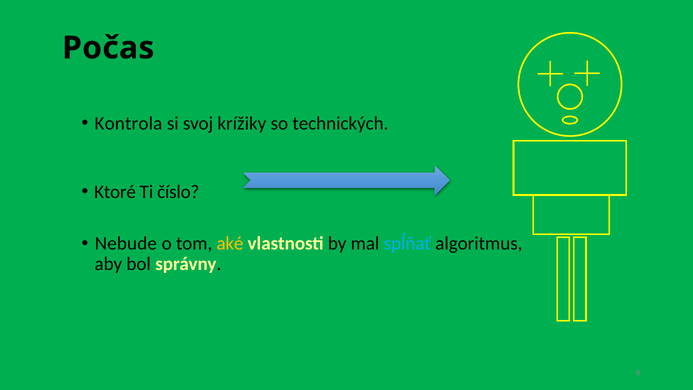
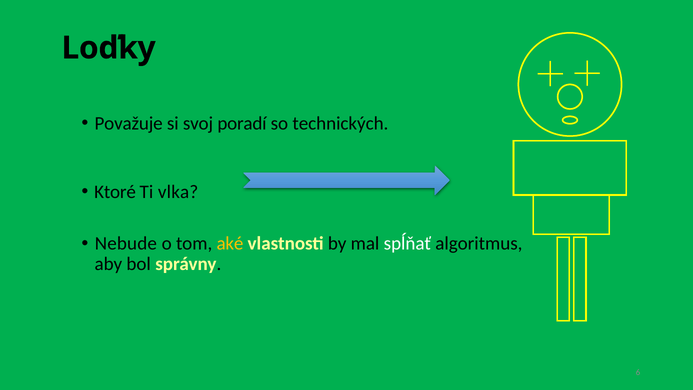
Počas: Počas -> Loďky
Kontrola: Kontrola -> Považuje
krížiky: krížiky -> poradí
číslo: číslo -> vlka
spĺňať colour: light blue -> white
